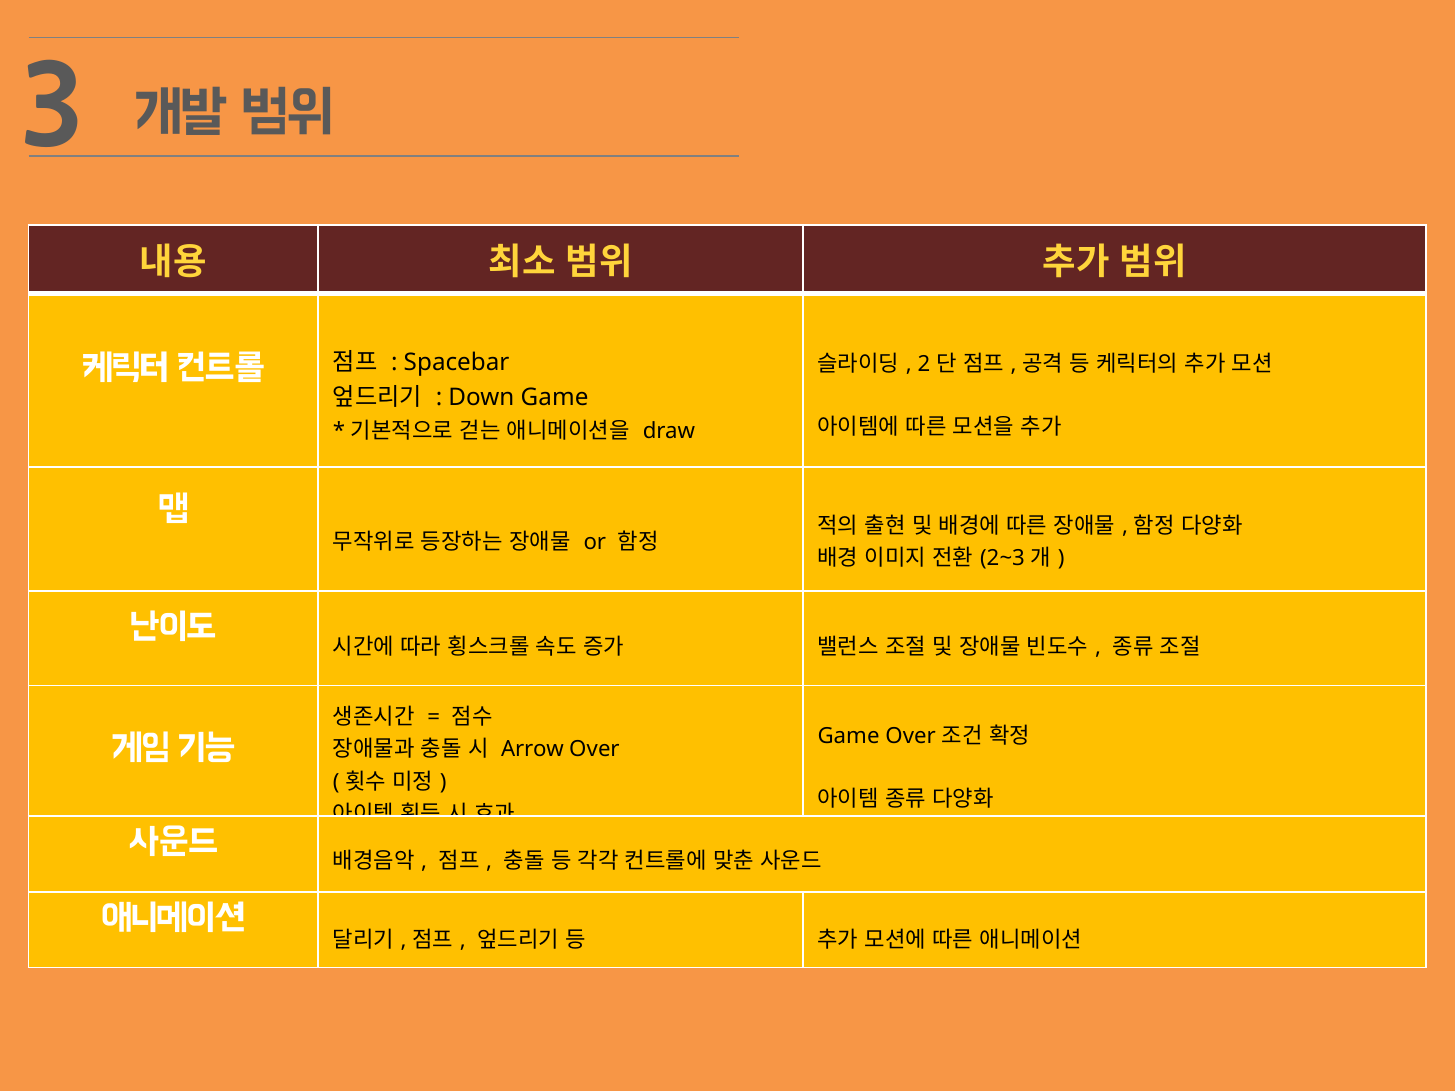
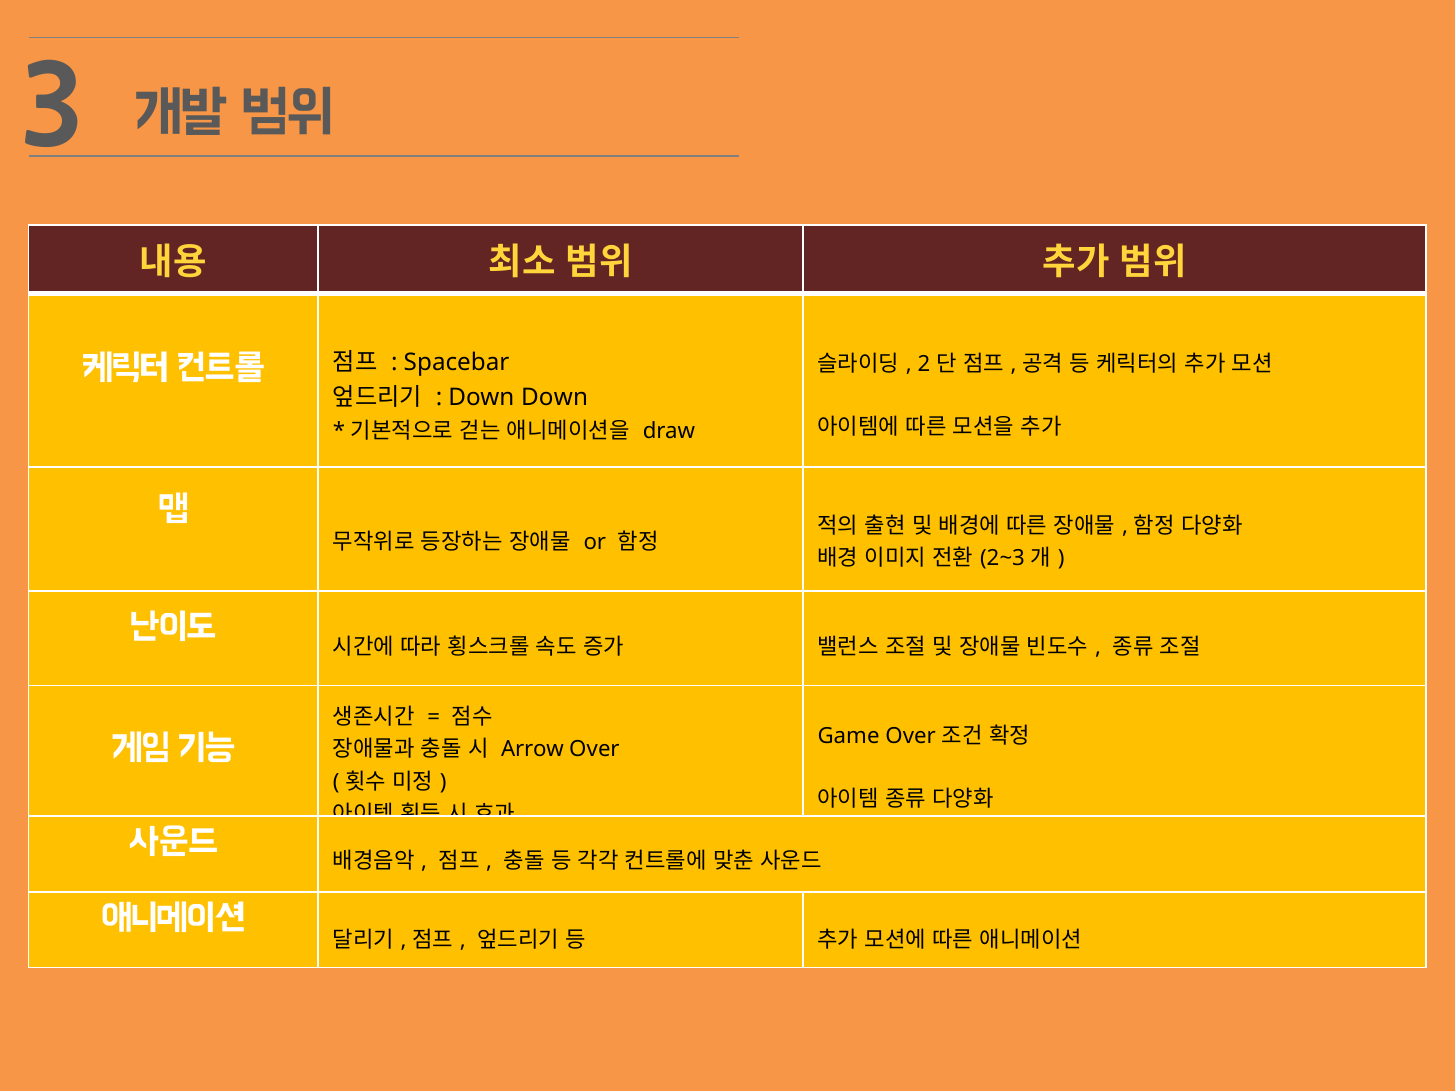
Down Game: Game -> Down
